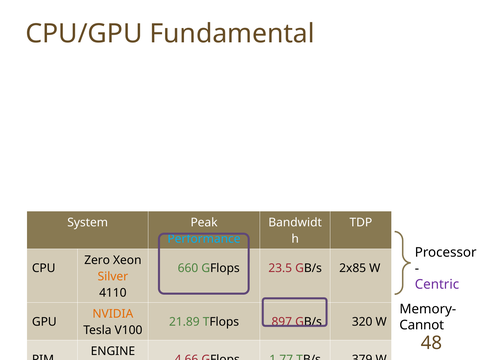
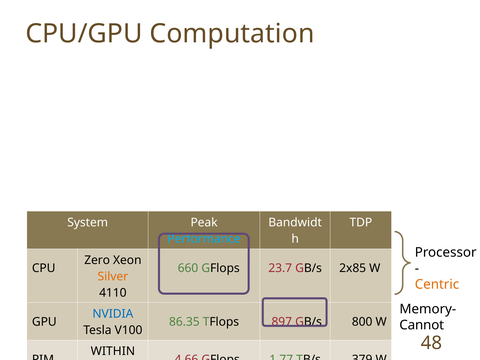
Fundamental: Fundamental -> Computation
23.5: 23.5 -> 23.7
Centric colour: purple -> orange
NVIDIA colour: orange -> blue
21.89: 21.89 -> 86.35
320: 320 -> 800
ENGINE: ENGINE -> WITHIN
